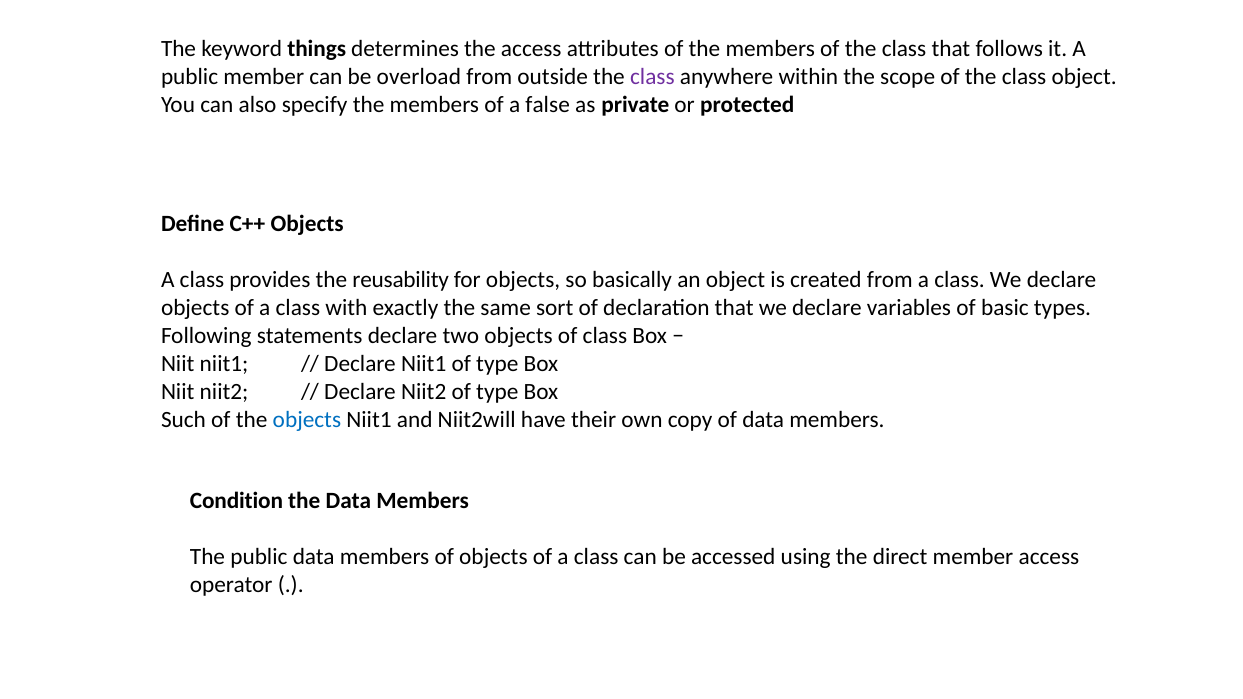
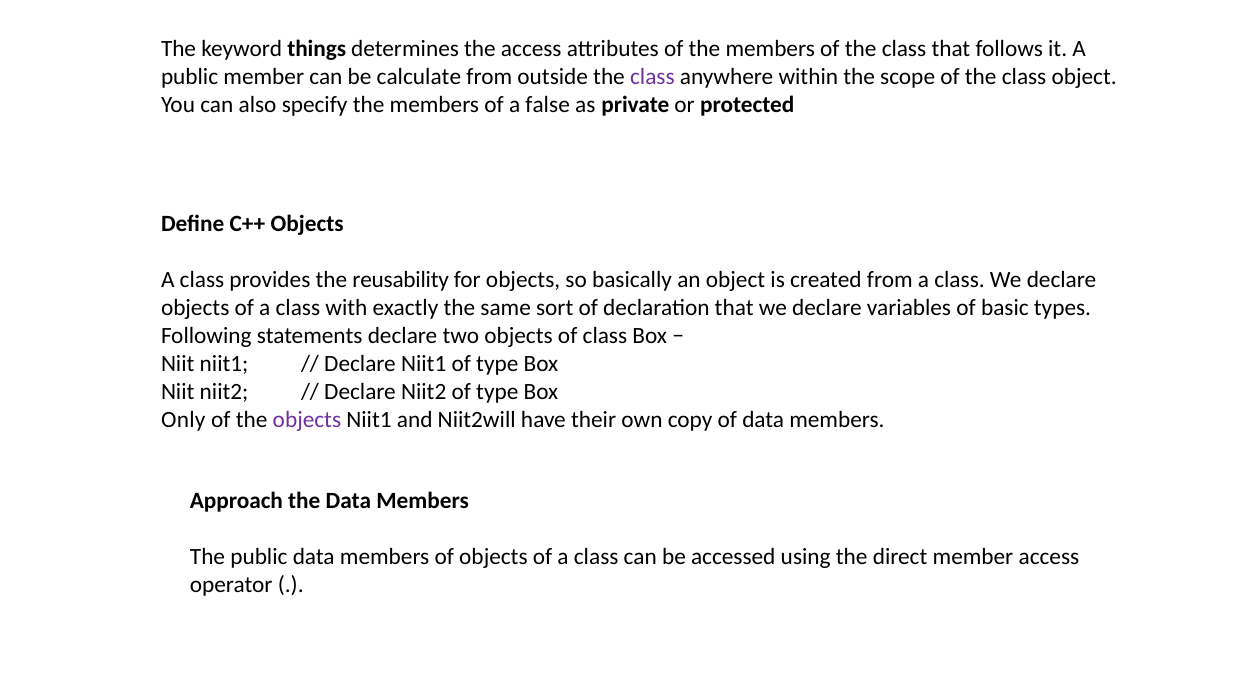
overload: overload -> calculate
Such: Such -> Only
objects at (307, 420) colour: blue -> purple
Condition: Condition -> Approach
